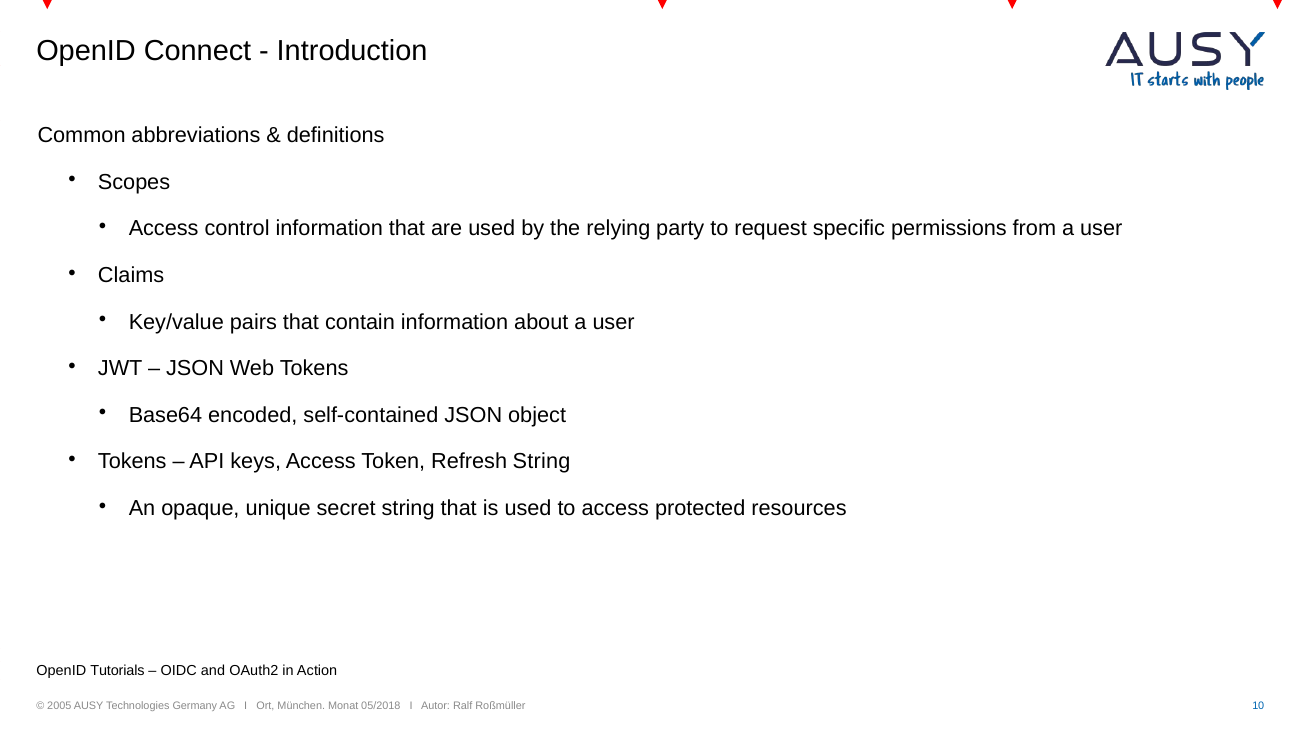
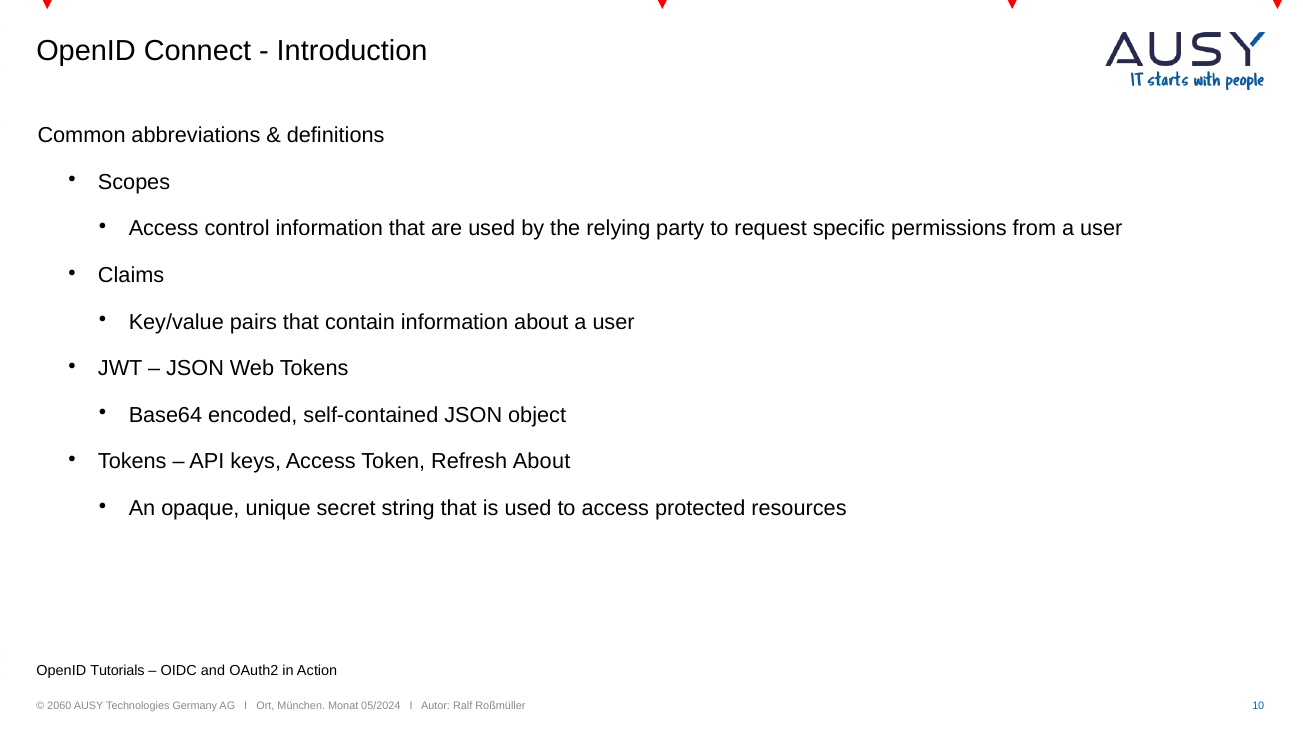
Refresh String: String -> About
2005: 2005 -> 2060
05/2018: 05/2018 -> 05/2024
